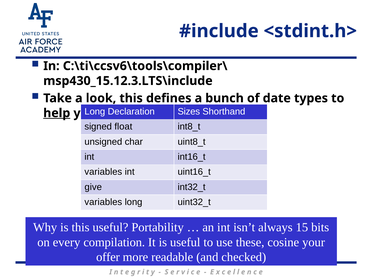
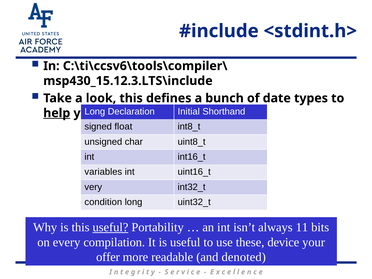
Sizes: Sizes -> Initial
give: give -> very
variables at (103, 202): variables -> condition
useful at (110, 227) underline: none -> present
15: 15 -> 11
cosine: cosine -> device
checked: checked -> denoted
